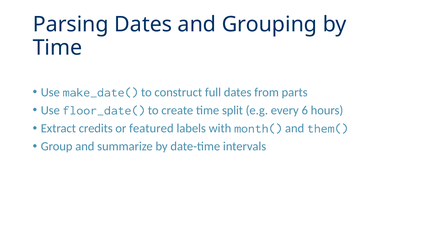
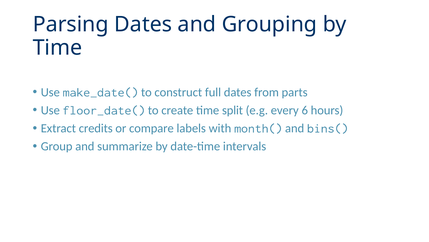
featured: featured -> compare
them(: them( -> bins(
